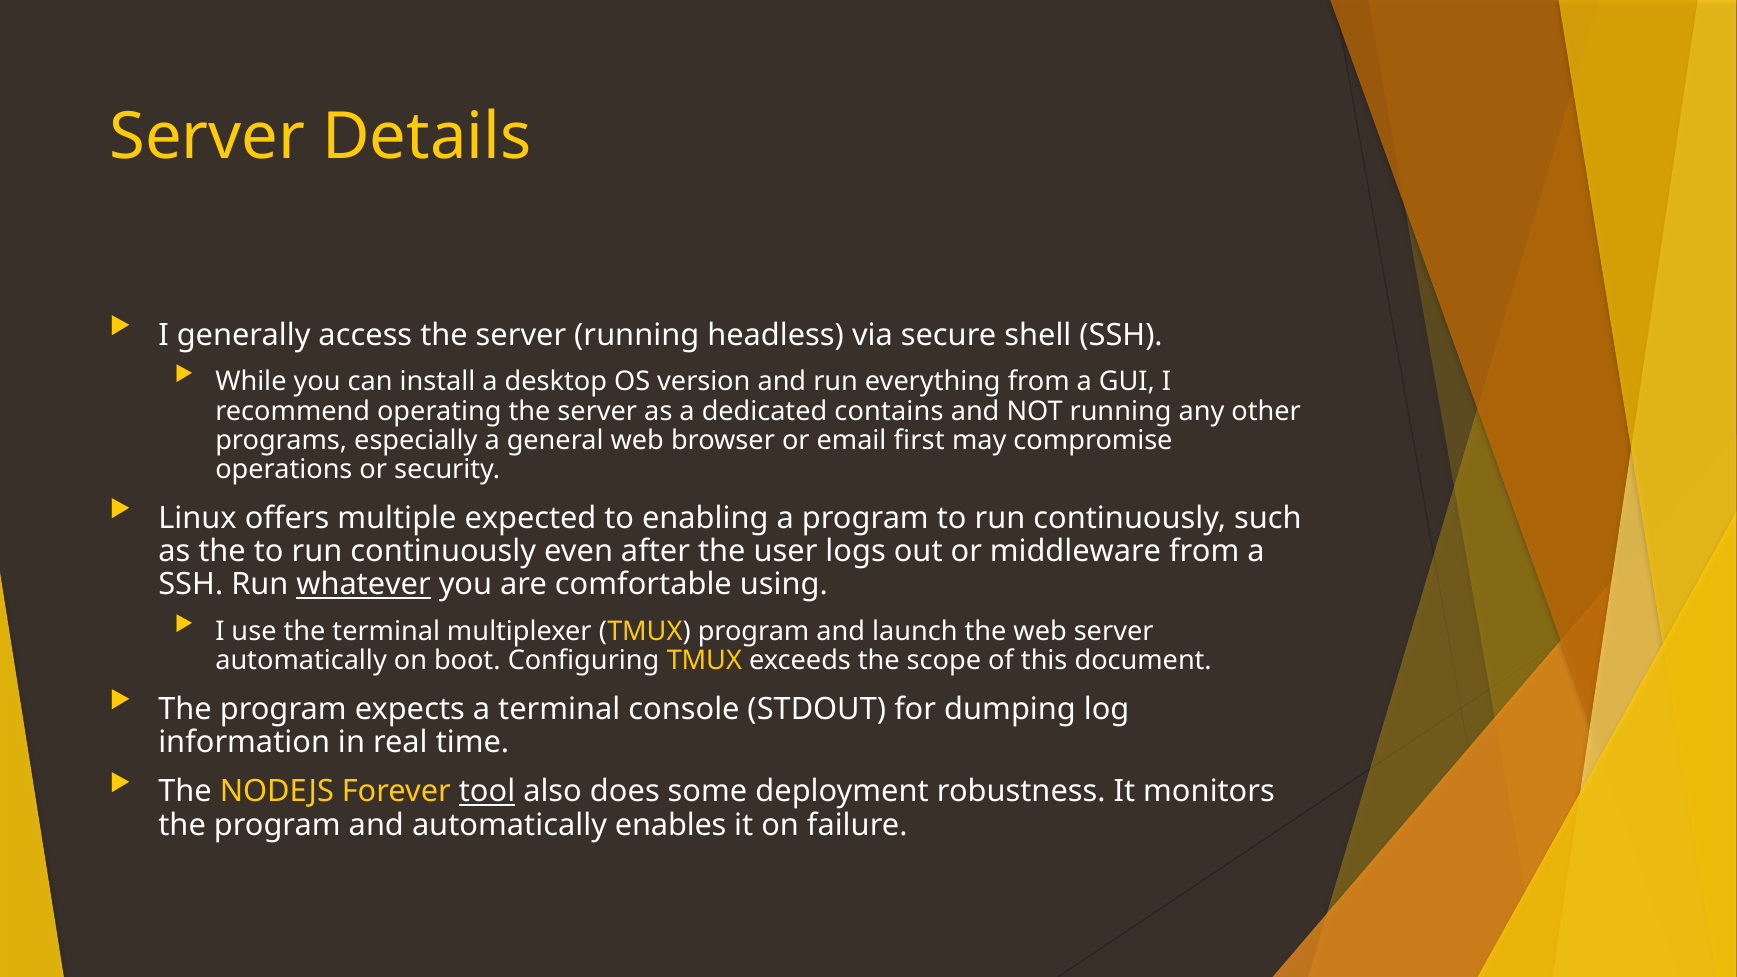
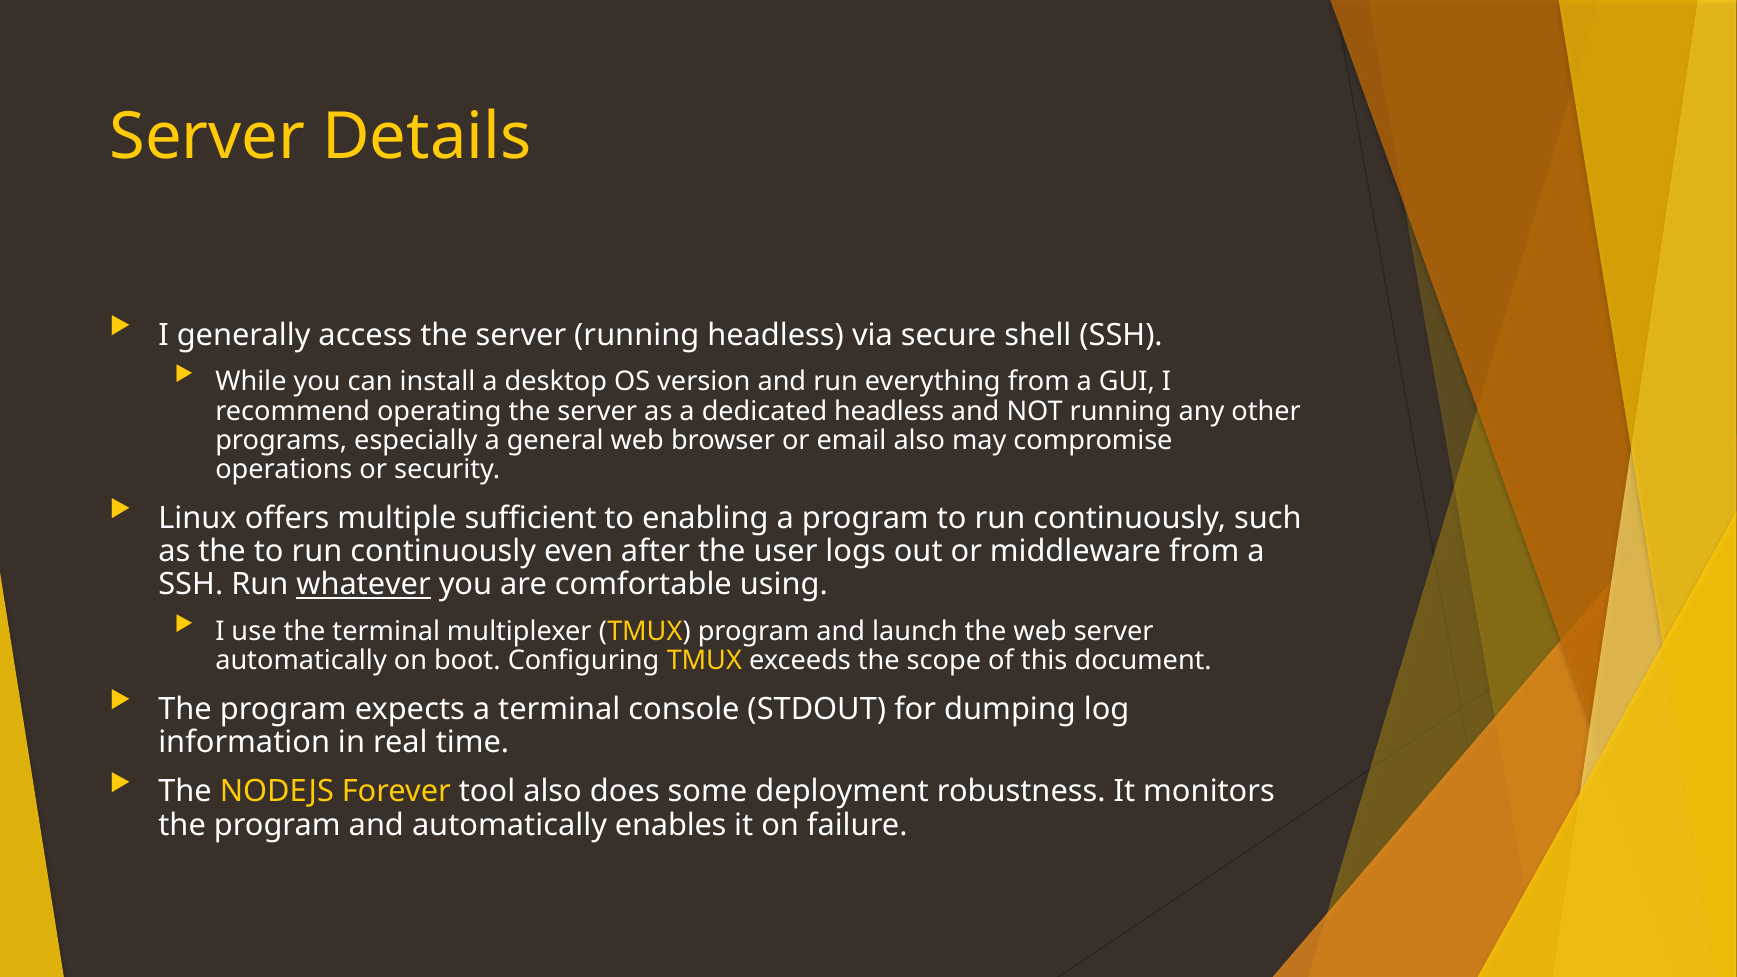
dedicated contains: contains -> headless
email first: first -> also
expected: expected -> sufficient
tool underline: present -> none
